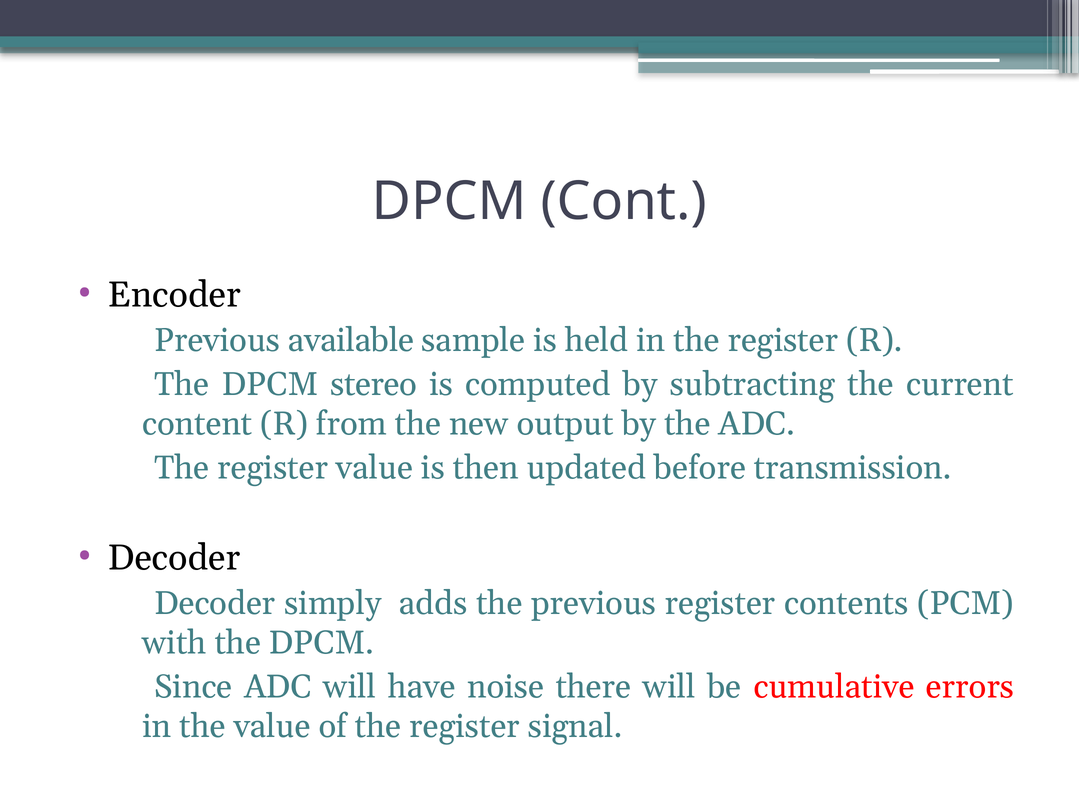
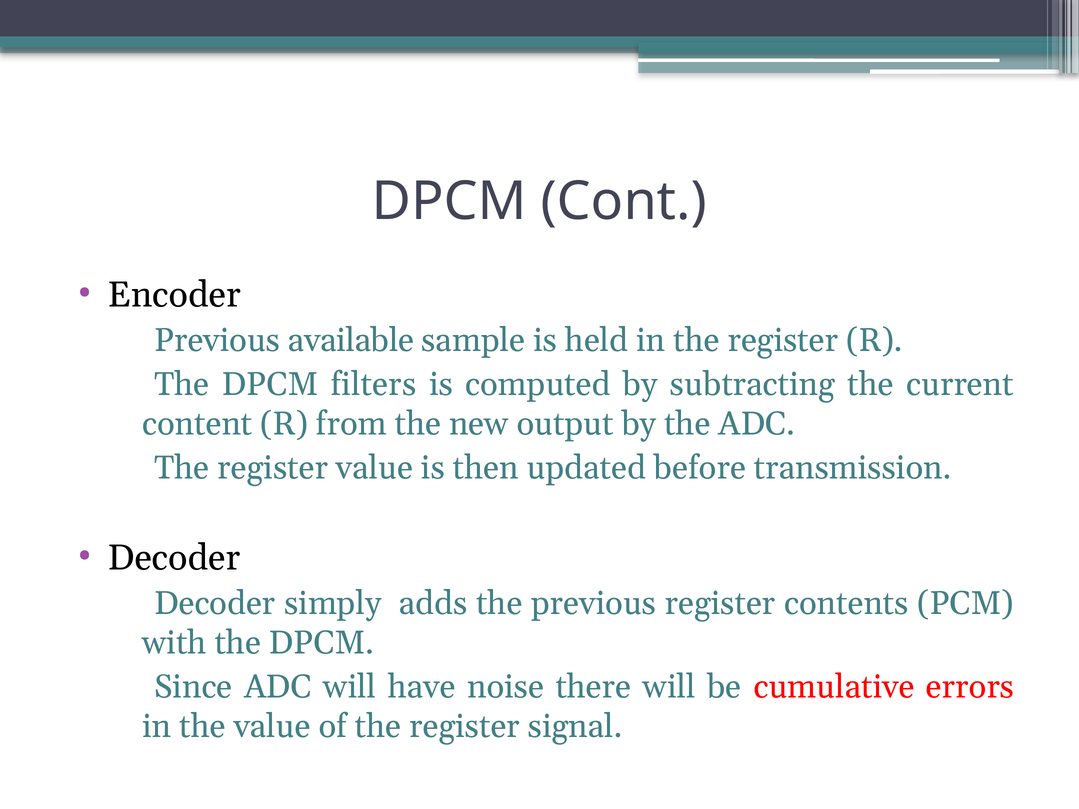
stereo: stereo -> filters
